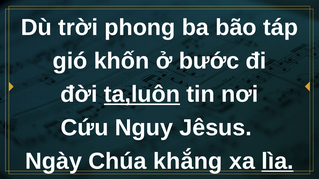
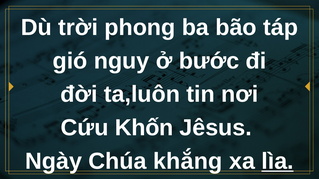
khốn: khốn -> nguy
ta,luôn underline: present -> none
Nguy: Nguy -> Khốn
